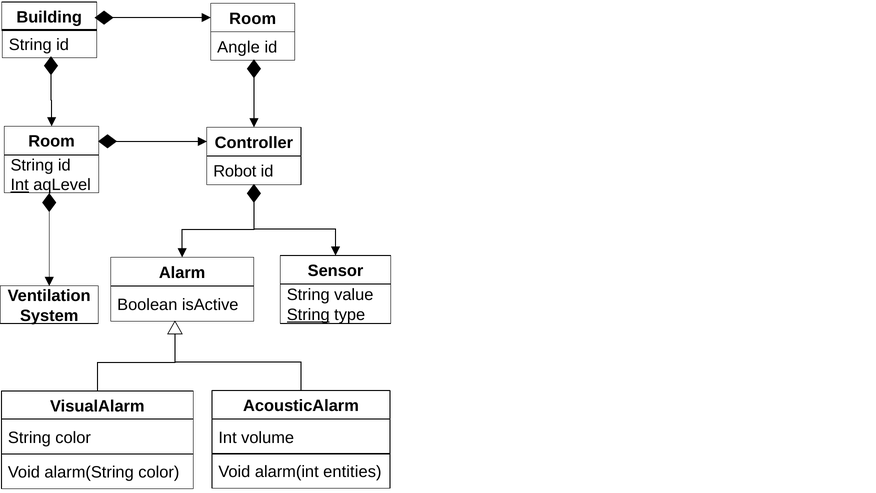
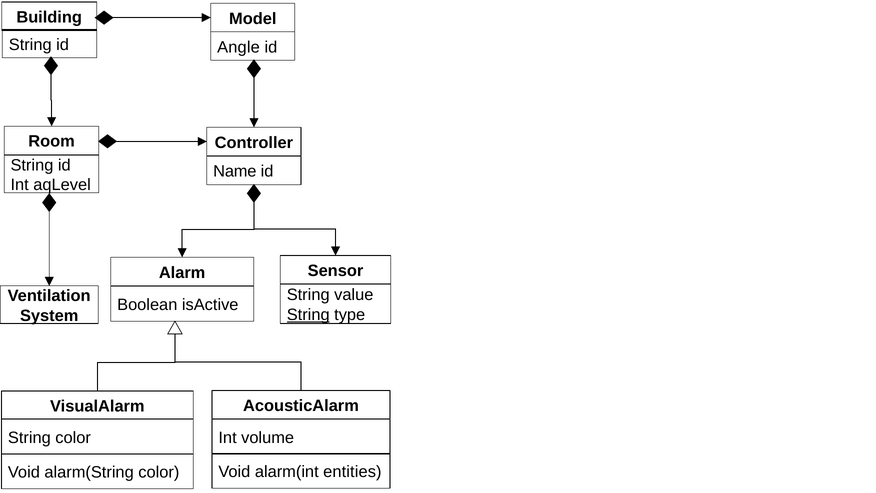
Room at (253, 19): Room -> Model
Robot: Robot -> Name
Int at (20, 185) underline: present -> none
